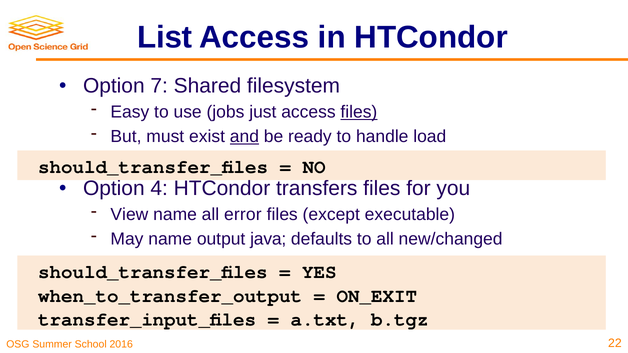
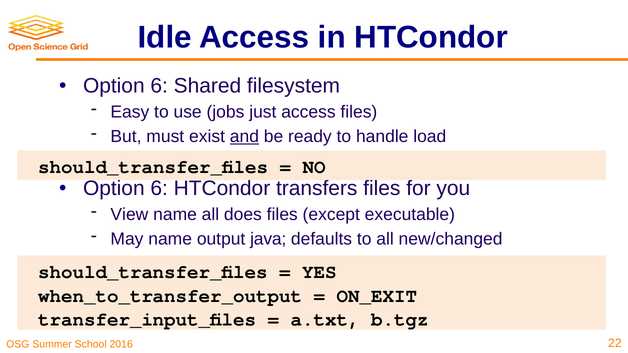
List: List -> Idle
7 at (159, 86): 7 -> 6
files at (359, 112) underline: present -> none
4 at (159, 188): 4 -> 6
error: error -> does
